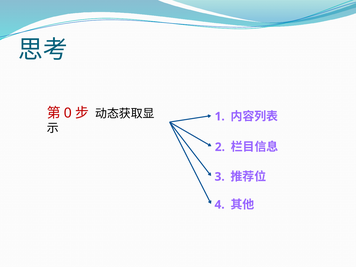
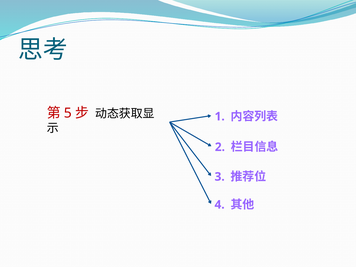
0: 0 -> 5
